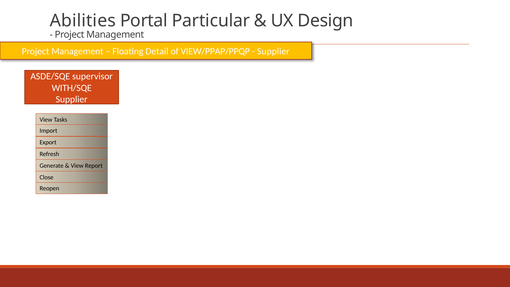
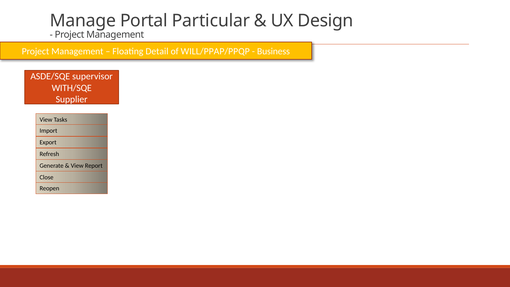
Abilities: Abilities -> Manage
VIEW/PPAP/PPQP: VIEW/PPAP/PPQP -> WILL/PPAP/PPQP
Supplier at (273, 51): Supplier -> Business
